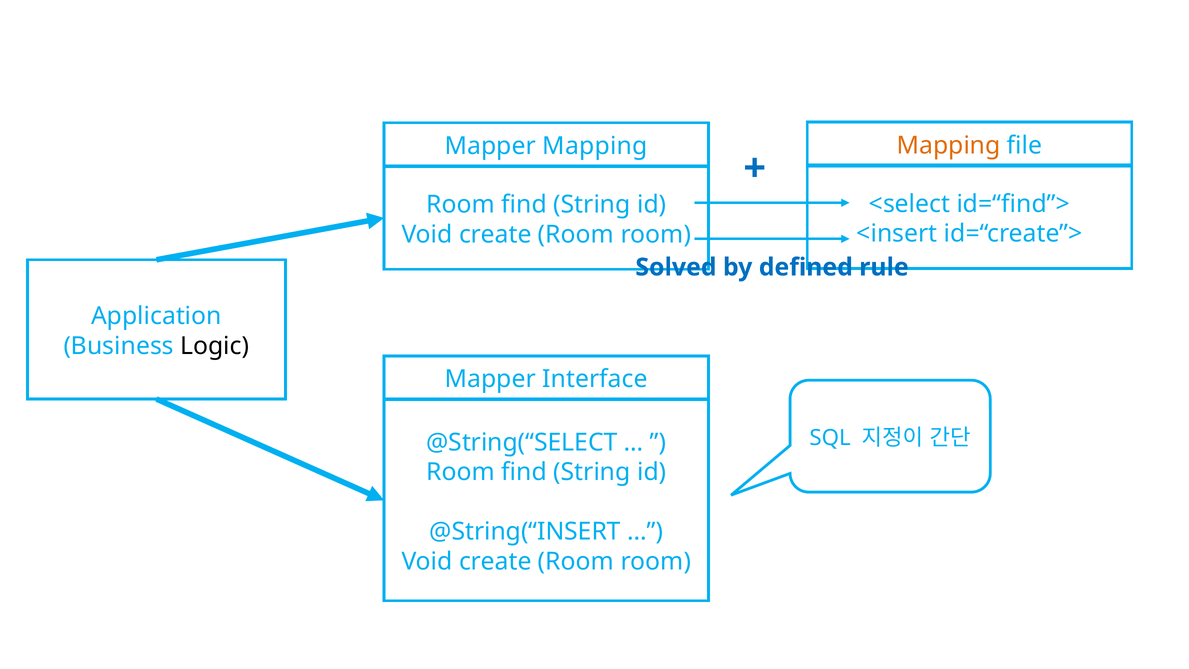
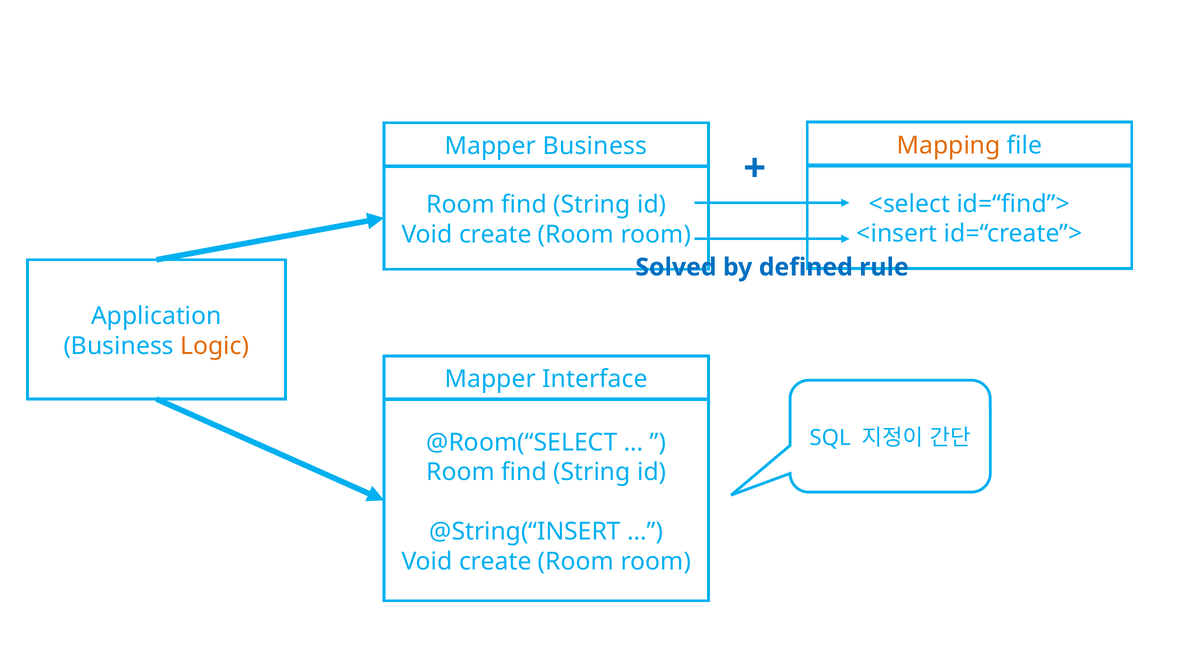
Mapper Mapping: Mapping -> Business
Logic colour: black -> orange
@String(“SELECT: @String(“SELECT -> @Room(“SELECT
